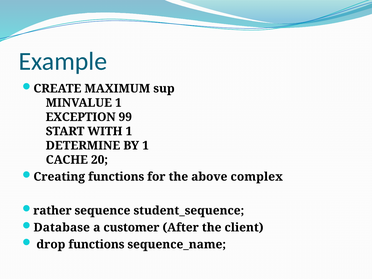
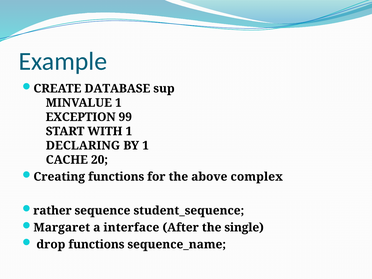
MAXIMUM: MAXIMUM -> DATABASE
DETERMINE: DETERMINE -> DECLARING
Database: Database -> Margaret
customer: customer -> interface
client: client -> single
